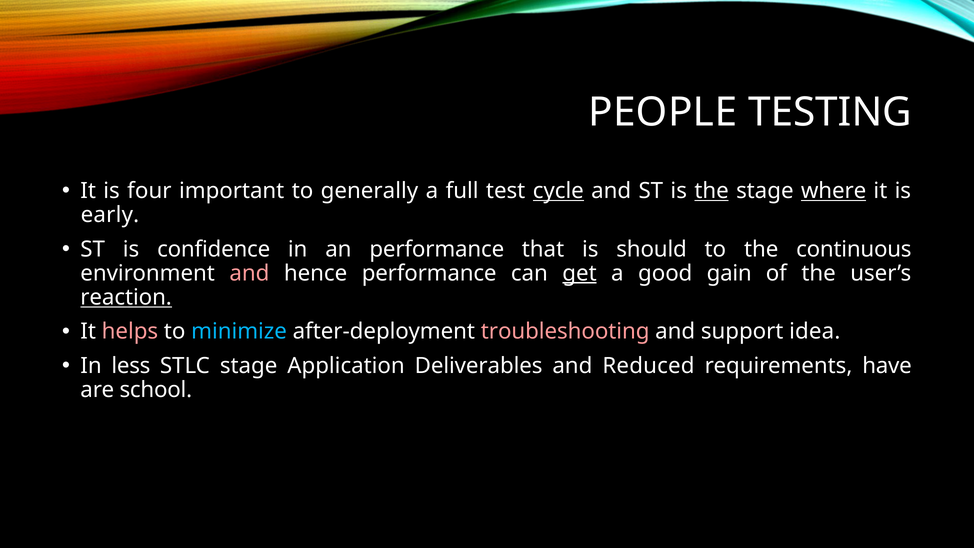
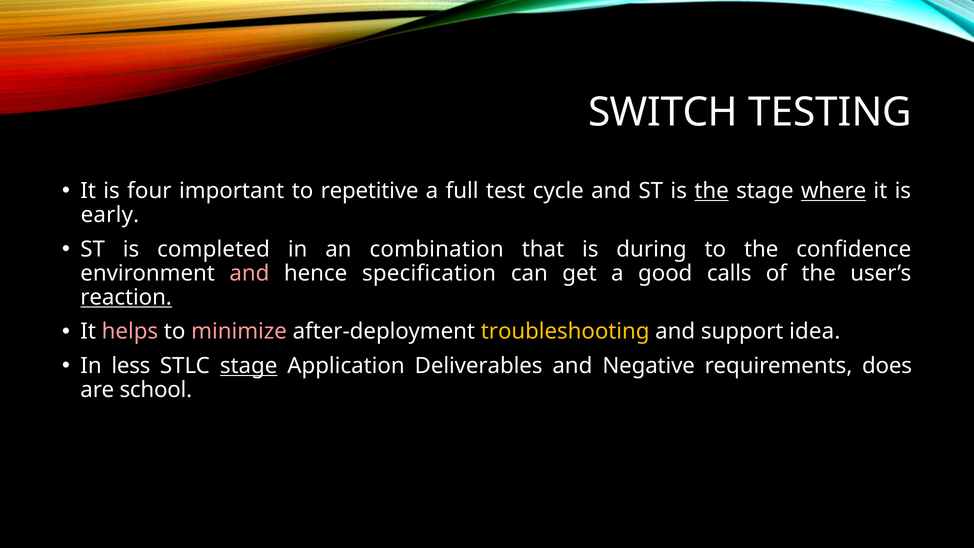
PEOPLE: PEOPLE -> SWITCH
generally: generally -> repetitive
cycle underline: present -> none
confidence: confidence -> completed
an performance: performance -> combination
should: should -> during
continuous: continuous -> confidence
hence performance: performance -> specification
get underline: present -> none
gain: gain -> calls
minimize colour: light blue -> pink
troubleshooting colour: pink -> yellow
stage at (249, 366) underline: none -> present
Reduced: Reduced -> Negative
have: have -> does
